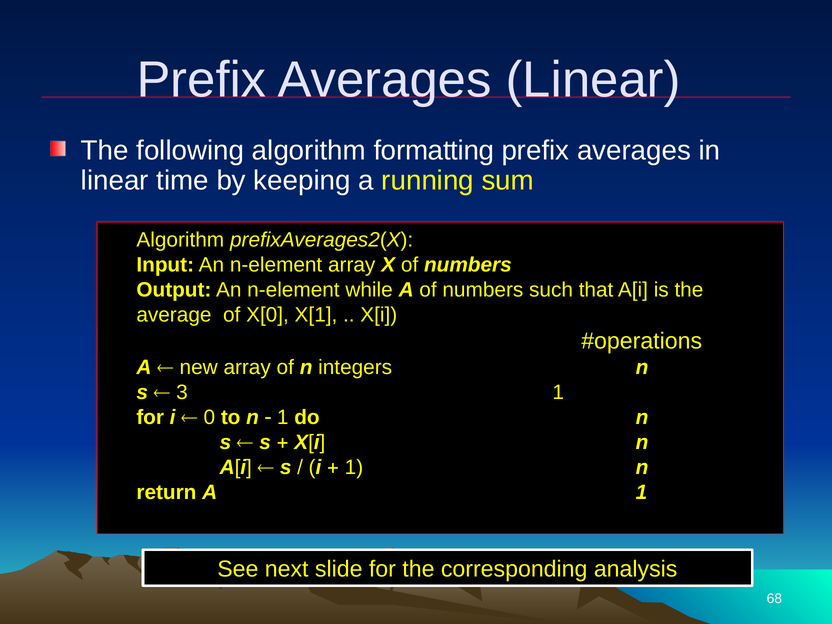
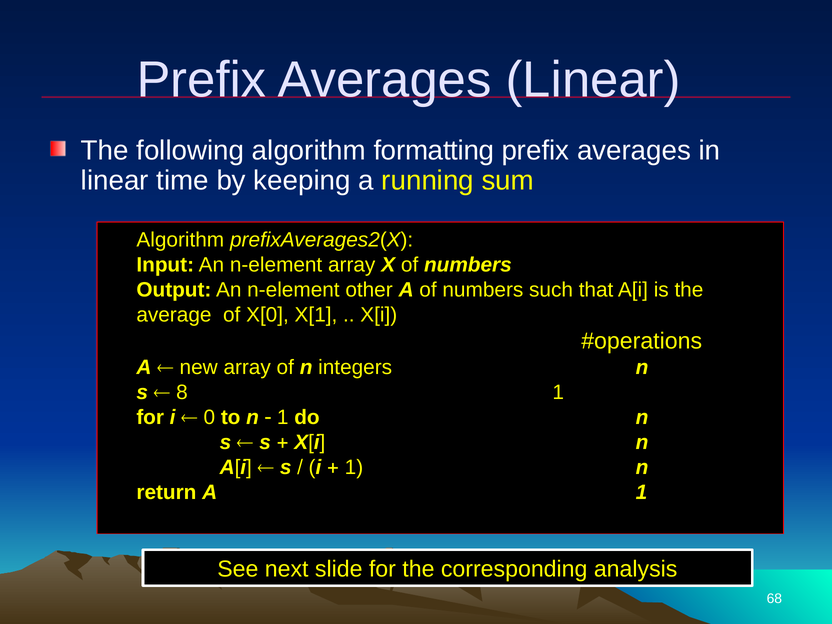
while: while -> other
3: 3 -> 8
